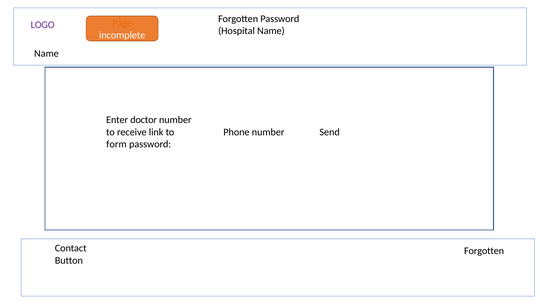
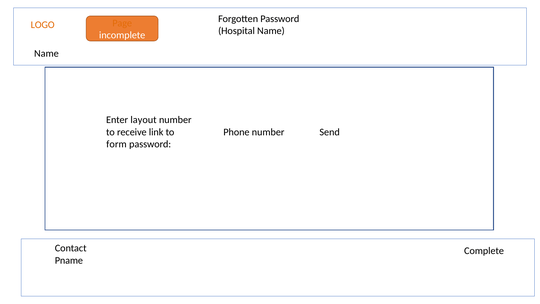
LOGO colour: purple -> orange
doctor: doctor -> layout
Forgotten at (484, 251): Forgotten -> Complete
Button: Button -> Pname
